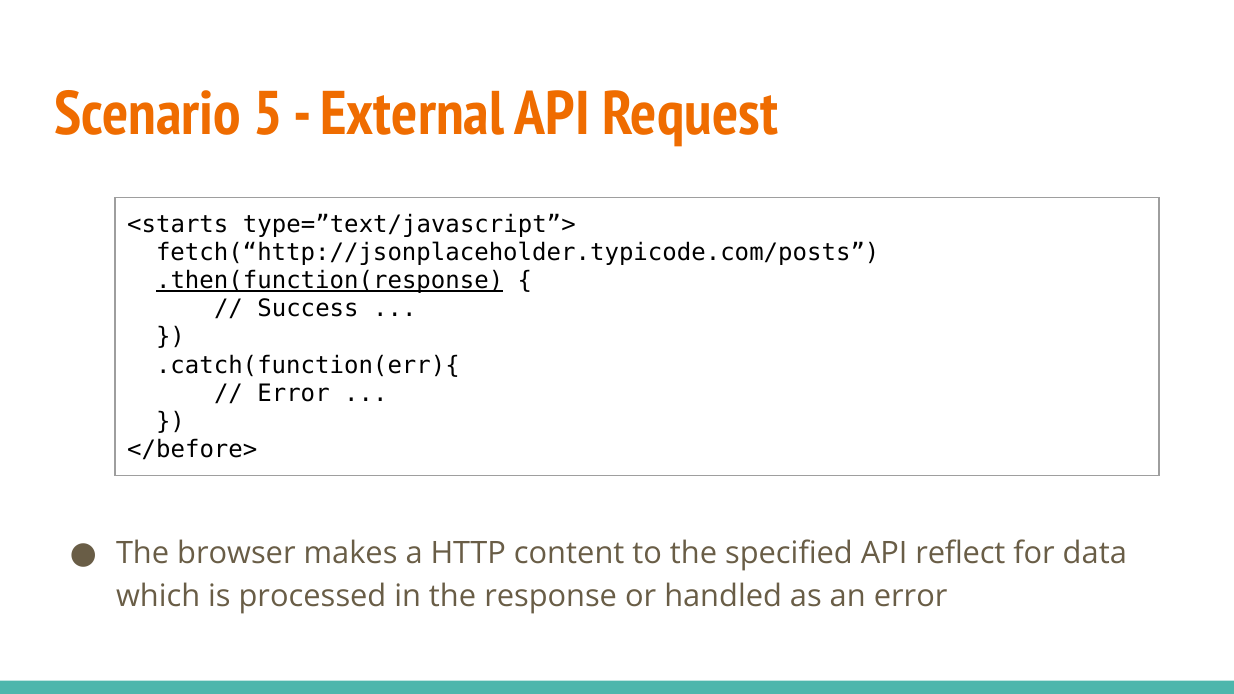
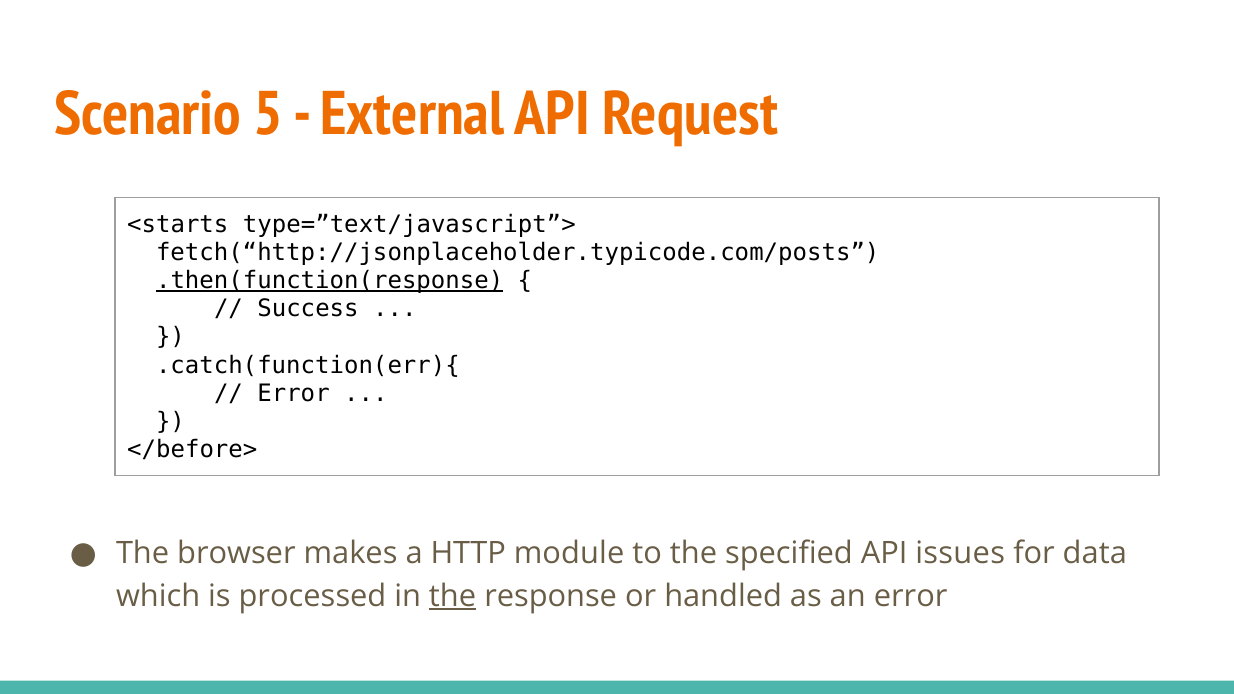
content: content -> module
reflect: reflect -> issues
the at (453, 596) underline: none -> present
